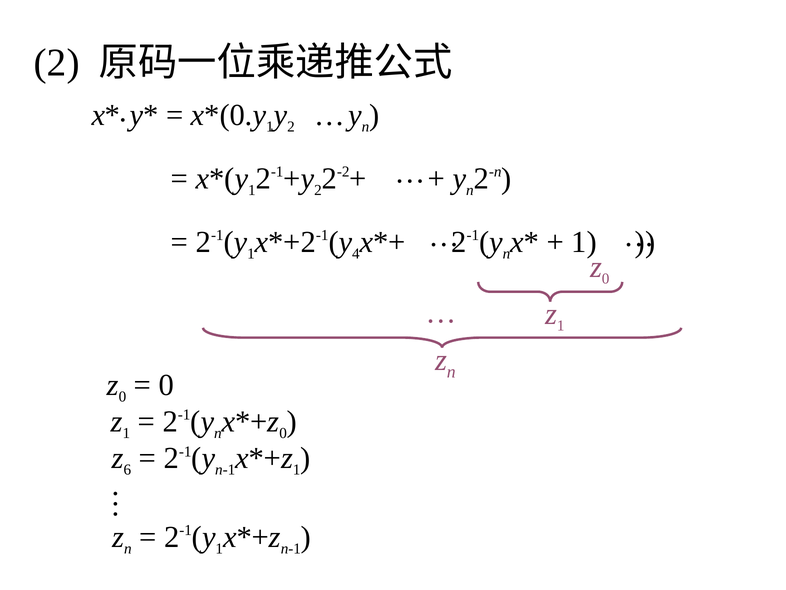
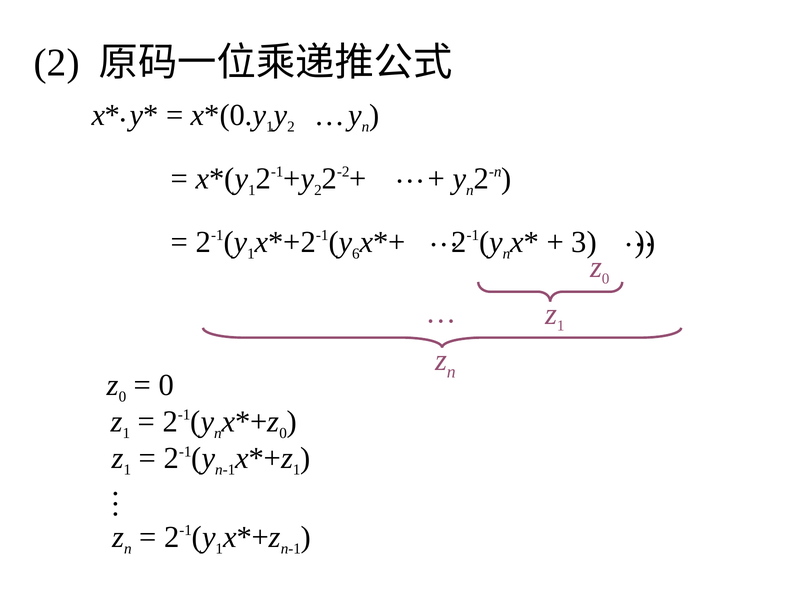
4: 4 -> 6
1 at (584, 242): 1 -> 3
6 at (127, 470): 6 -> 1
